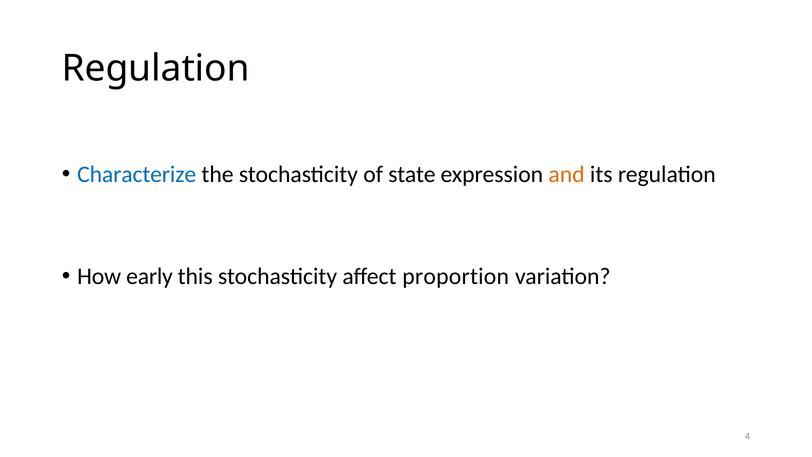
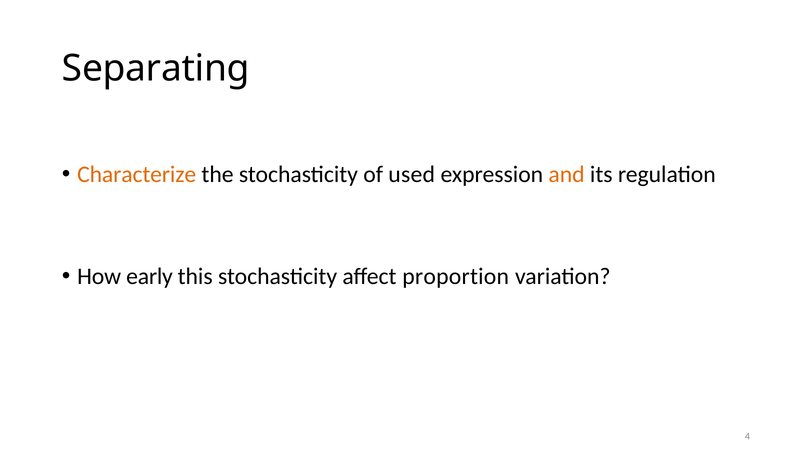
Regulation at (156, 68): Regulation -> Separating
Characterize colour: blue -> orange
state: state -> used
